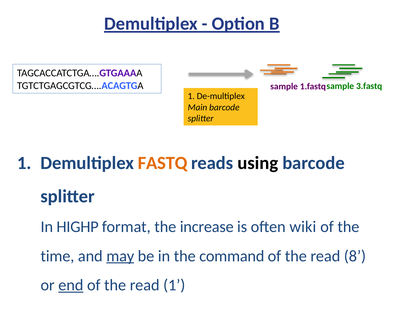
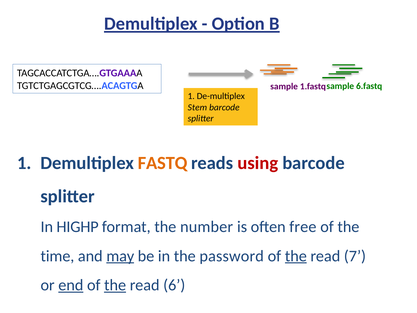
3.fastq: 3.fastq -> 6.fastq
Main: Main -> Stem
using colour: black -> red
increase: increase -> number
wiki: wiki -> free
command: command -> password
the at (296, 256) underline: none -> present
8: 8 -> 7
the at (115, 285) underline: none -> present
read 1: 1 -> 6
